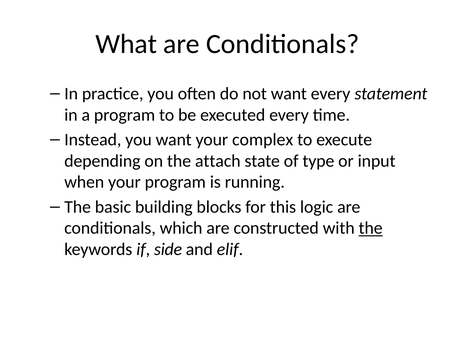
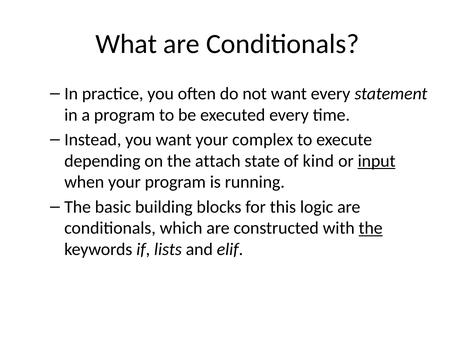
type: type -> kind
input underline: none -> present
side: side -> lists
